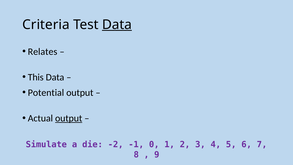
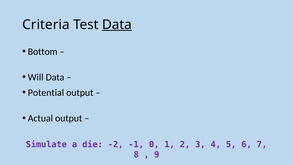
Relates: Relates -> Bottom
This: This -> Will
output at (69, 118) underline: present -> none
